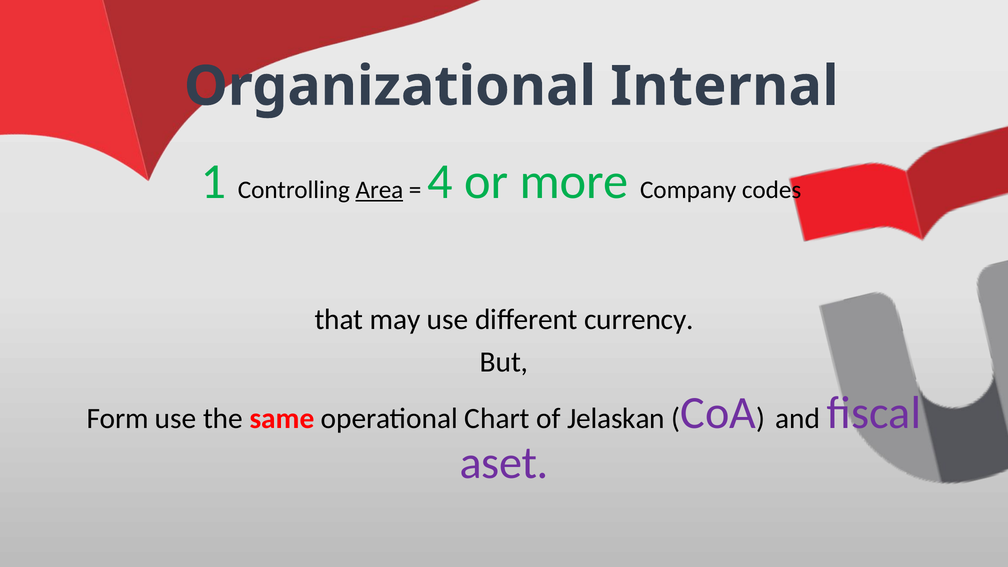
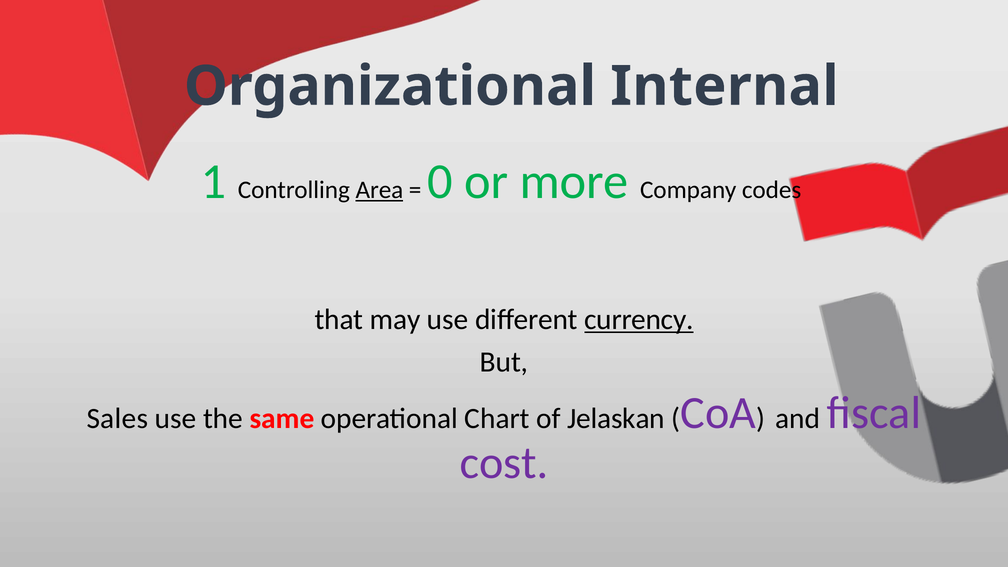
4: 4 -> 0
currency underline: none -> present
Form: Form -> Sales
aset: aset -> cost
